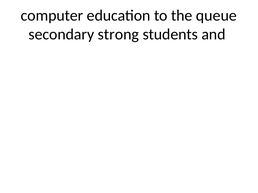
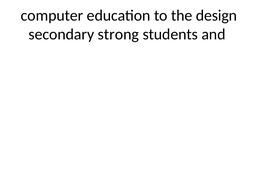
queue: queue -> design
